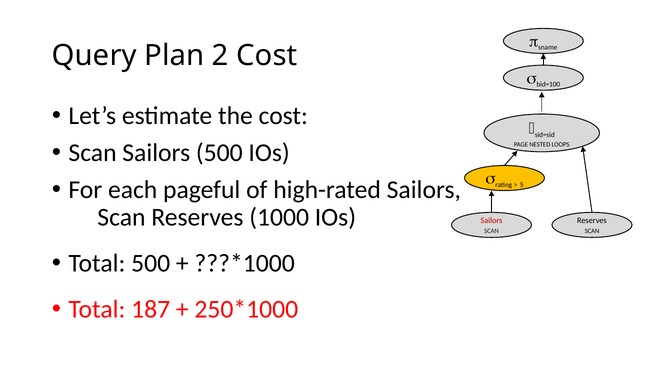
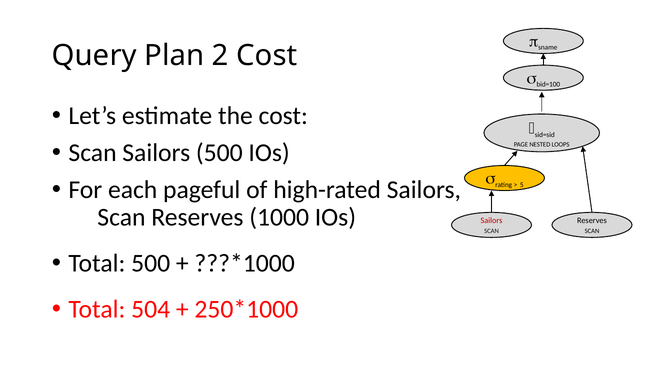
187: 187 -> 504
